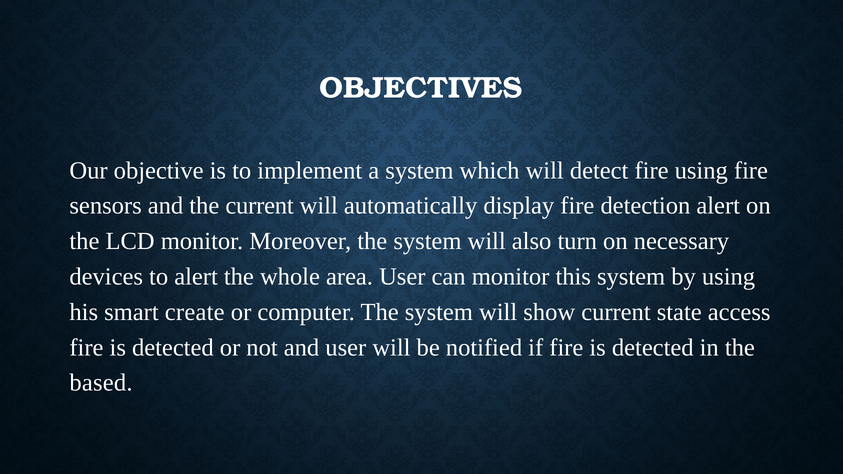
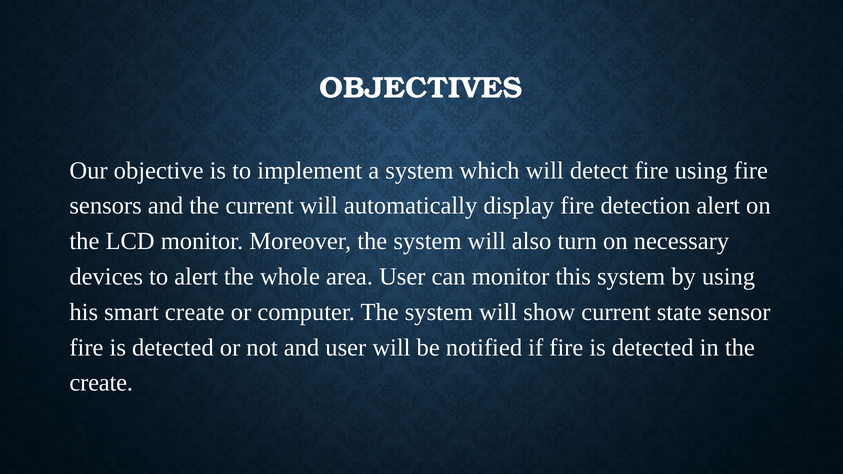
access: access -> sensor
based at (101, 383): based -> create
